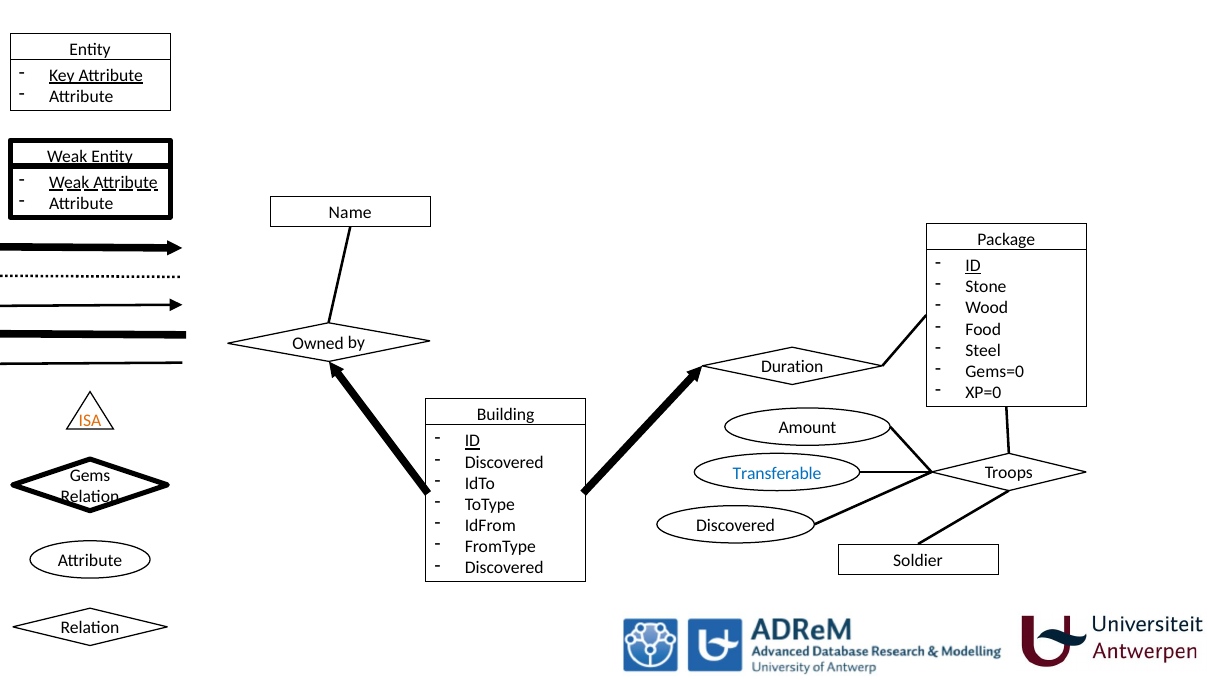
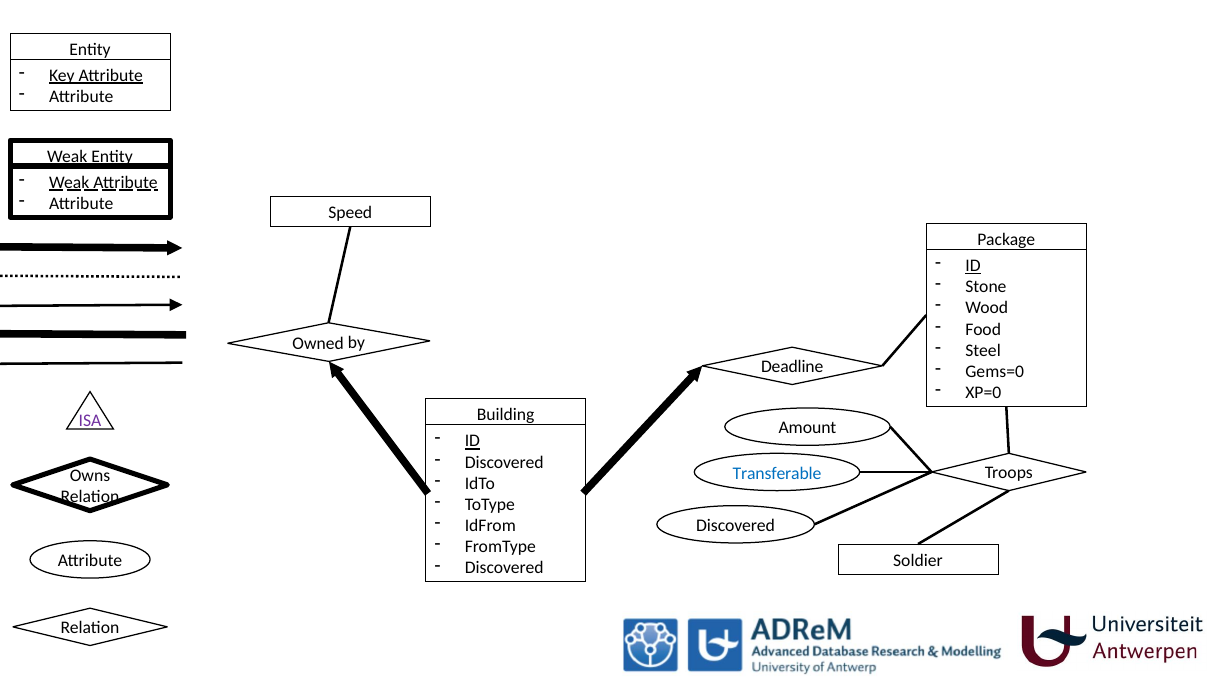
Name: Name -> Speed
Duration: Duration -> Deadline
ISA colour: orange -> purple
Gems at (90, 475): Gems -> Owns
